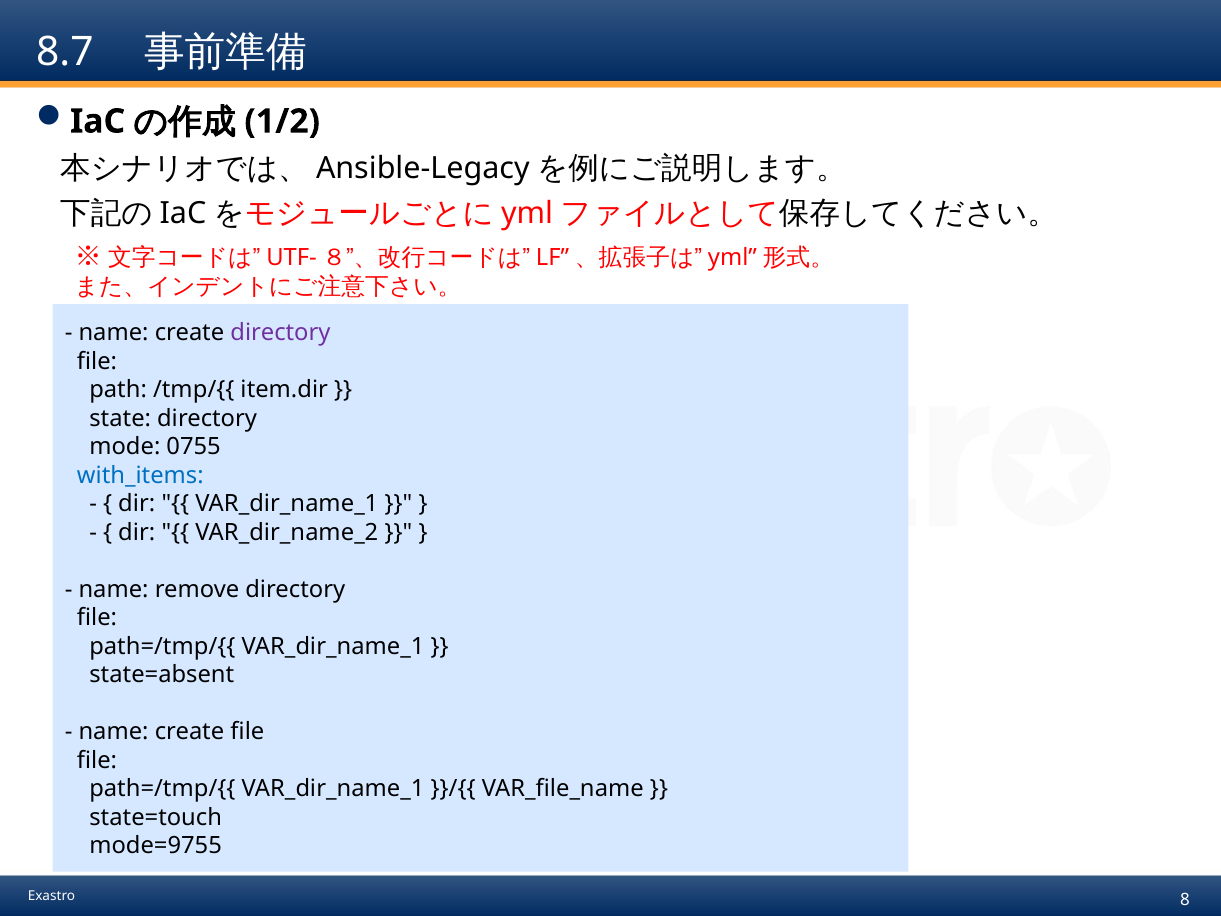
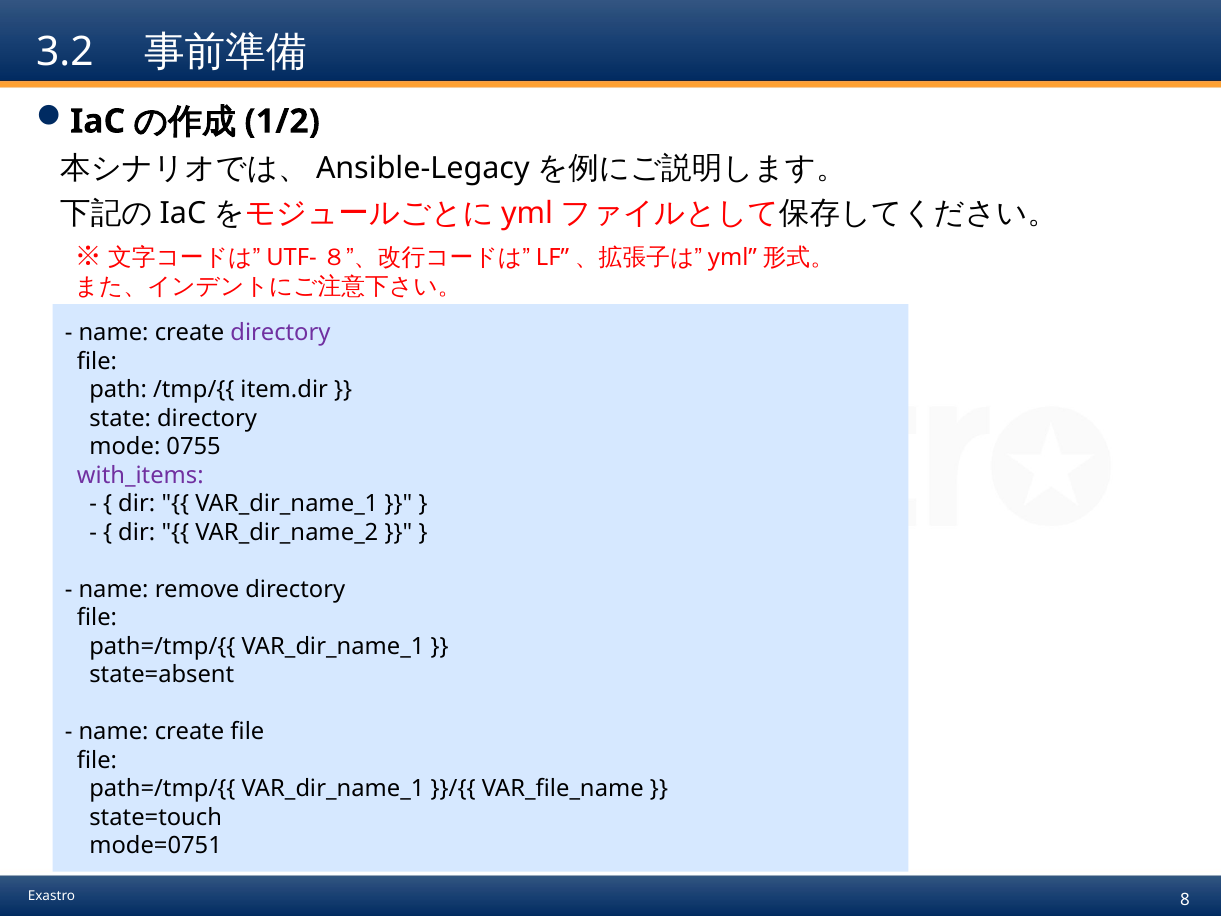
8.7: 8.7 -> 3.2
with_items colour: blue -> purple
mode=9755: mode=9755 -> mode=0751
